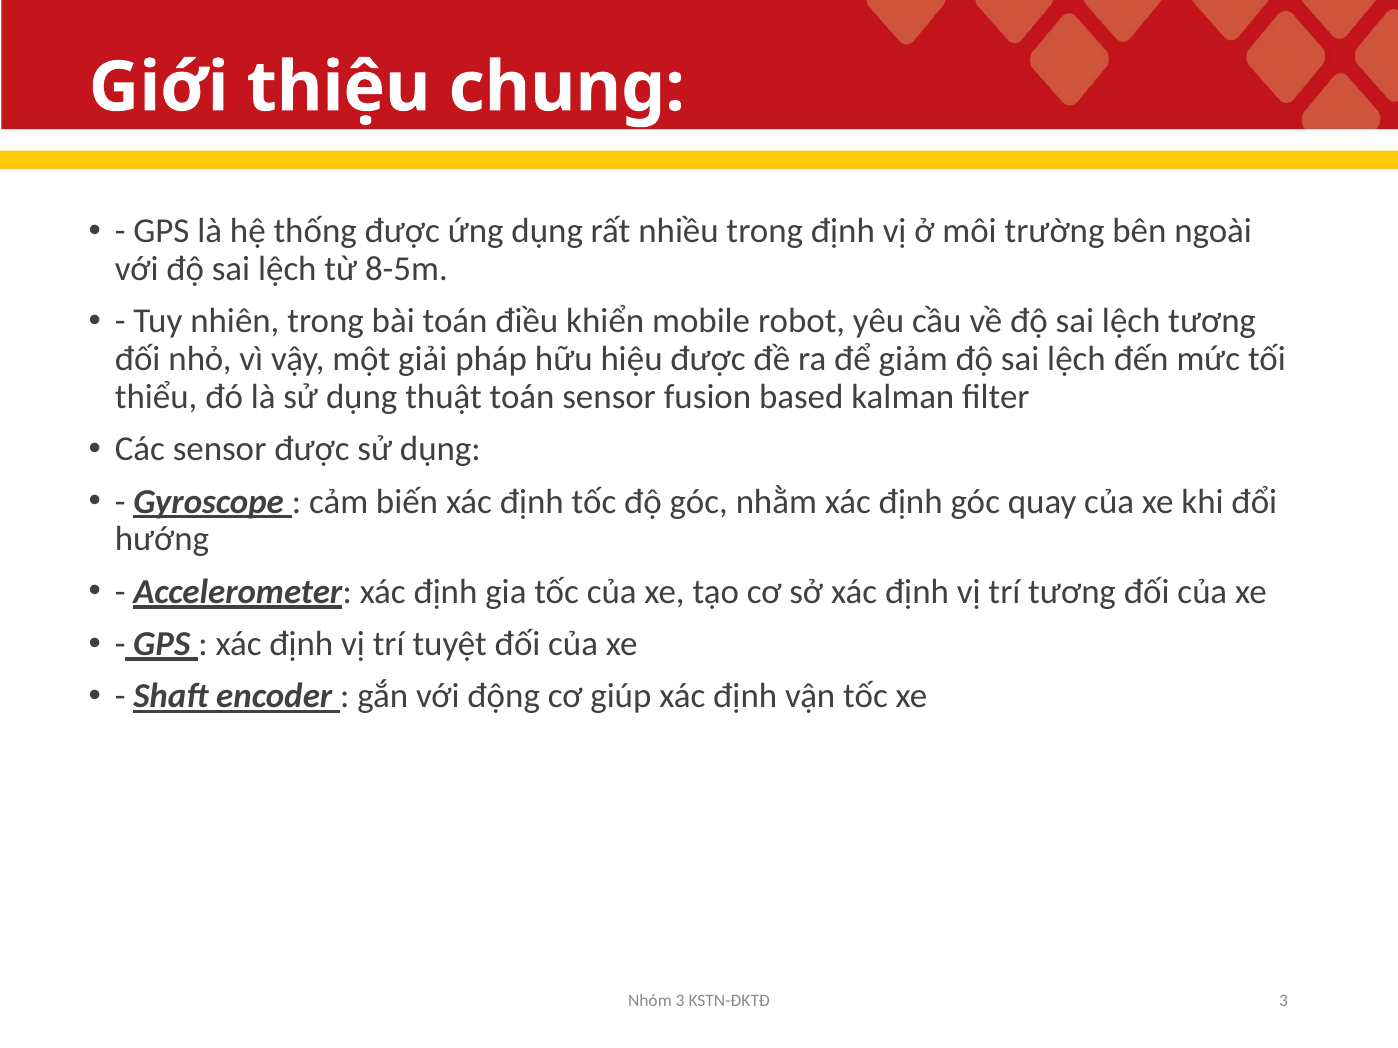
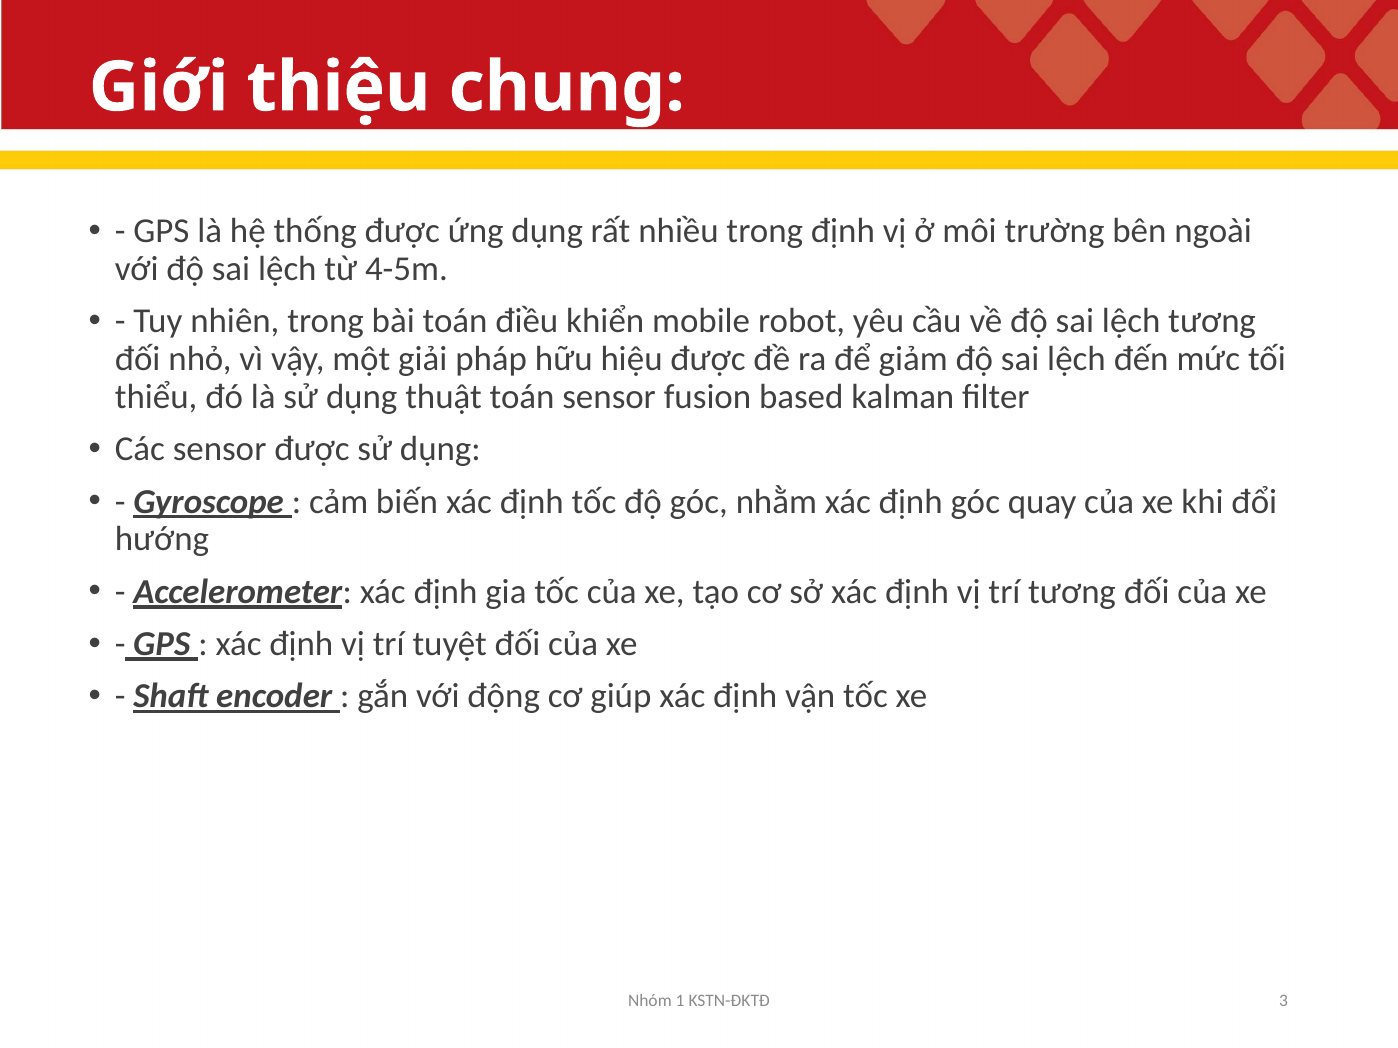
8-5m: 8-5m -> 4-5m
Nhóm 3: 3 -> 1
